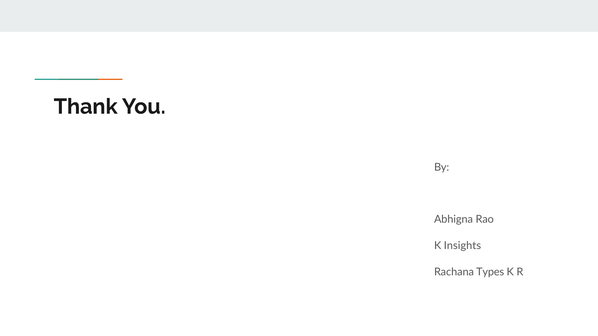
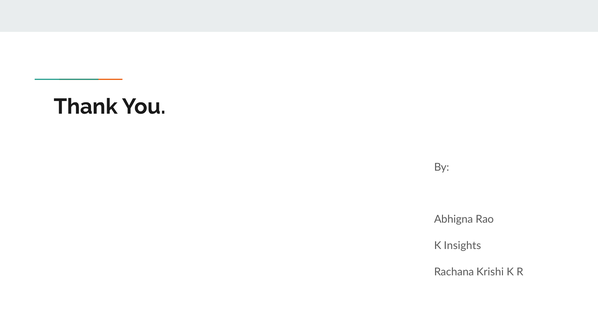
Types: Types -> Krishi
